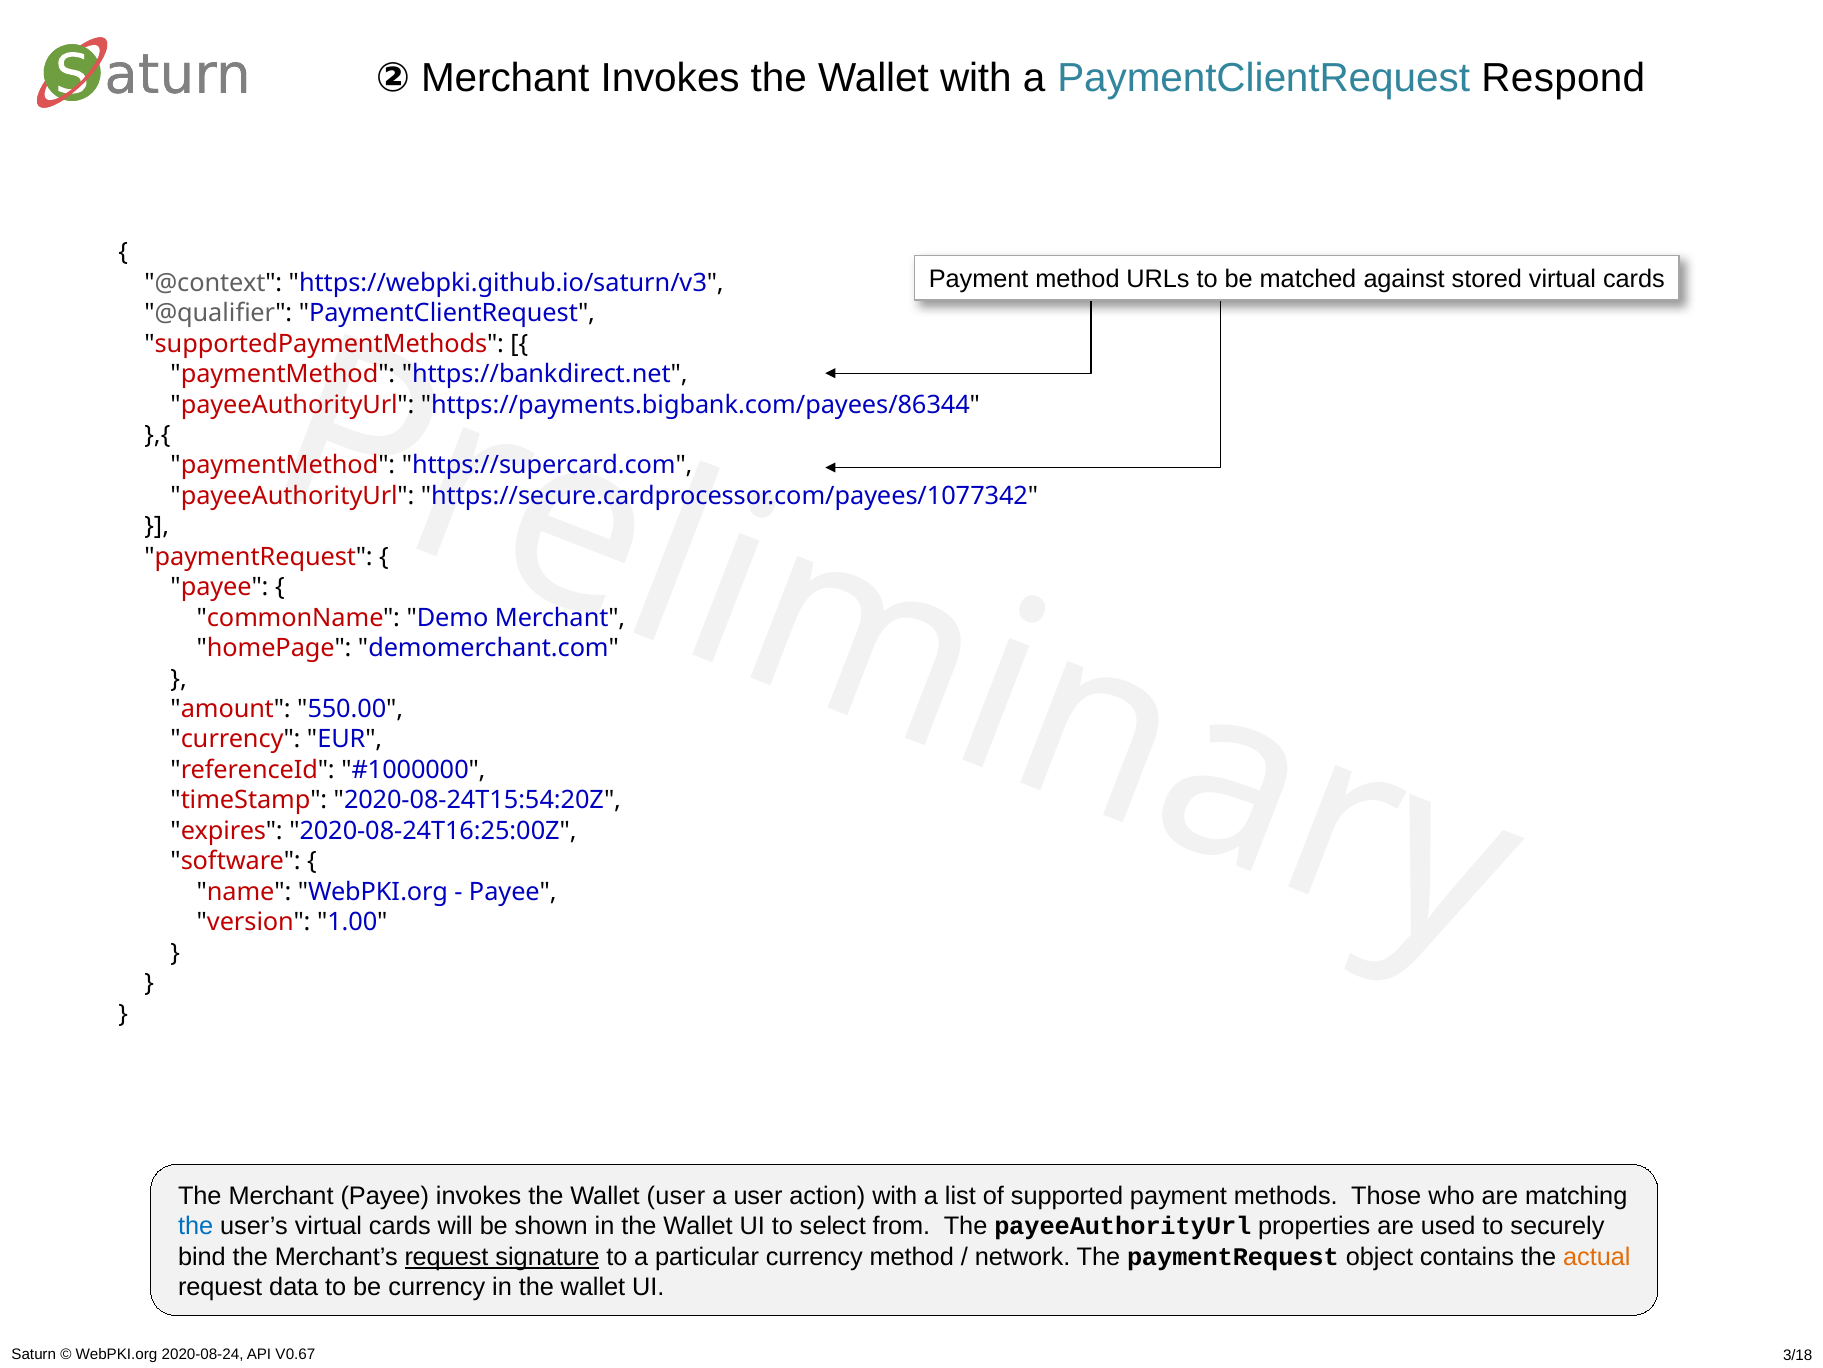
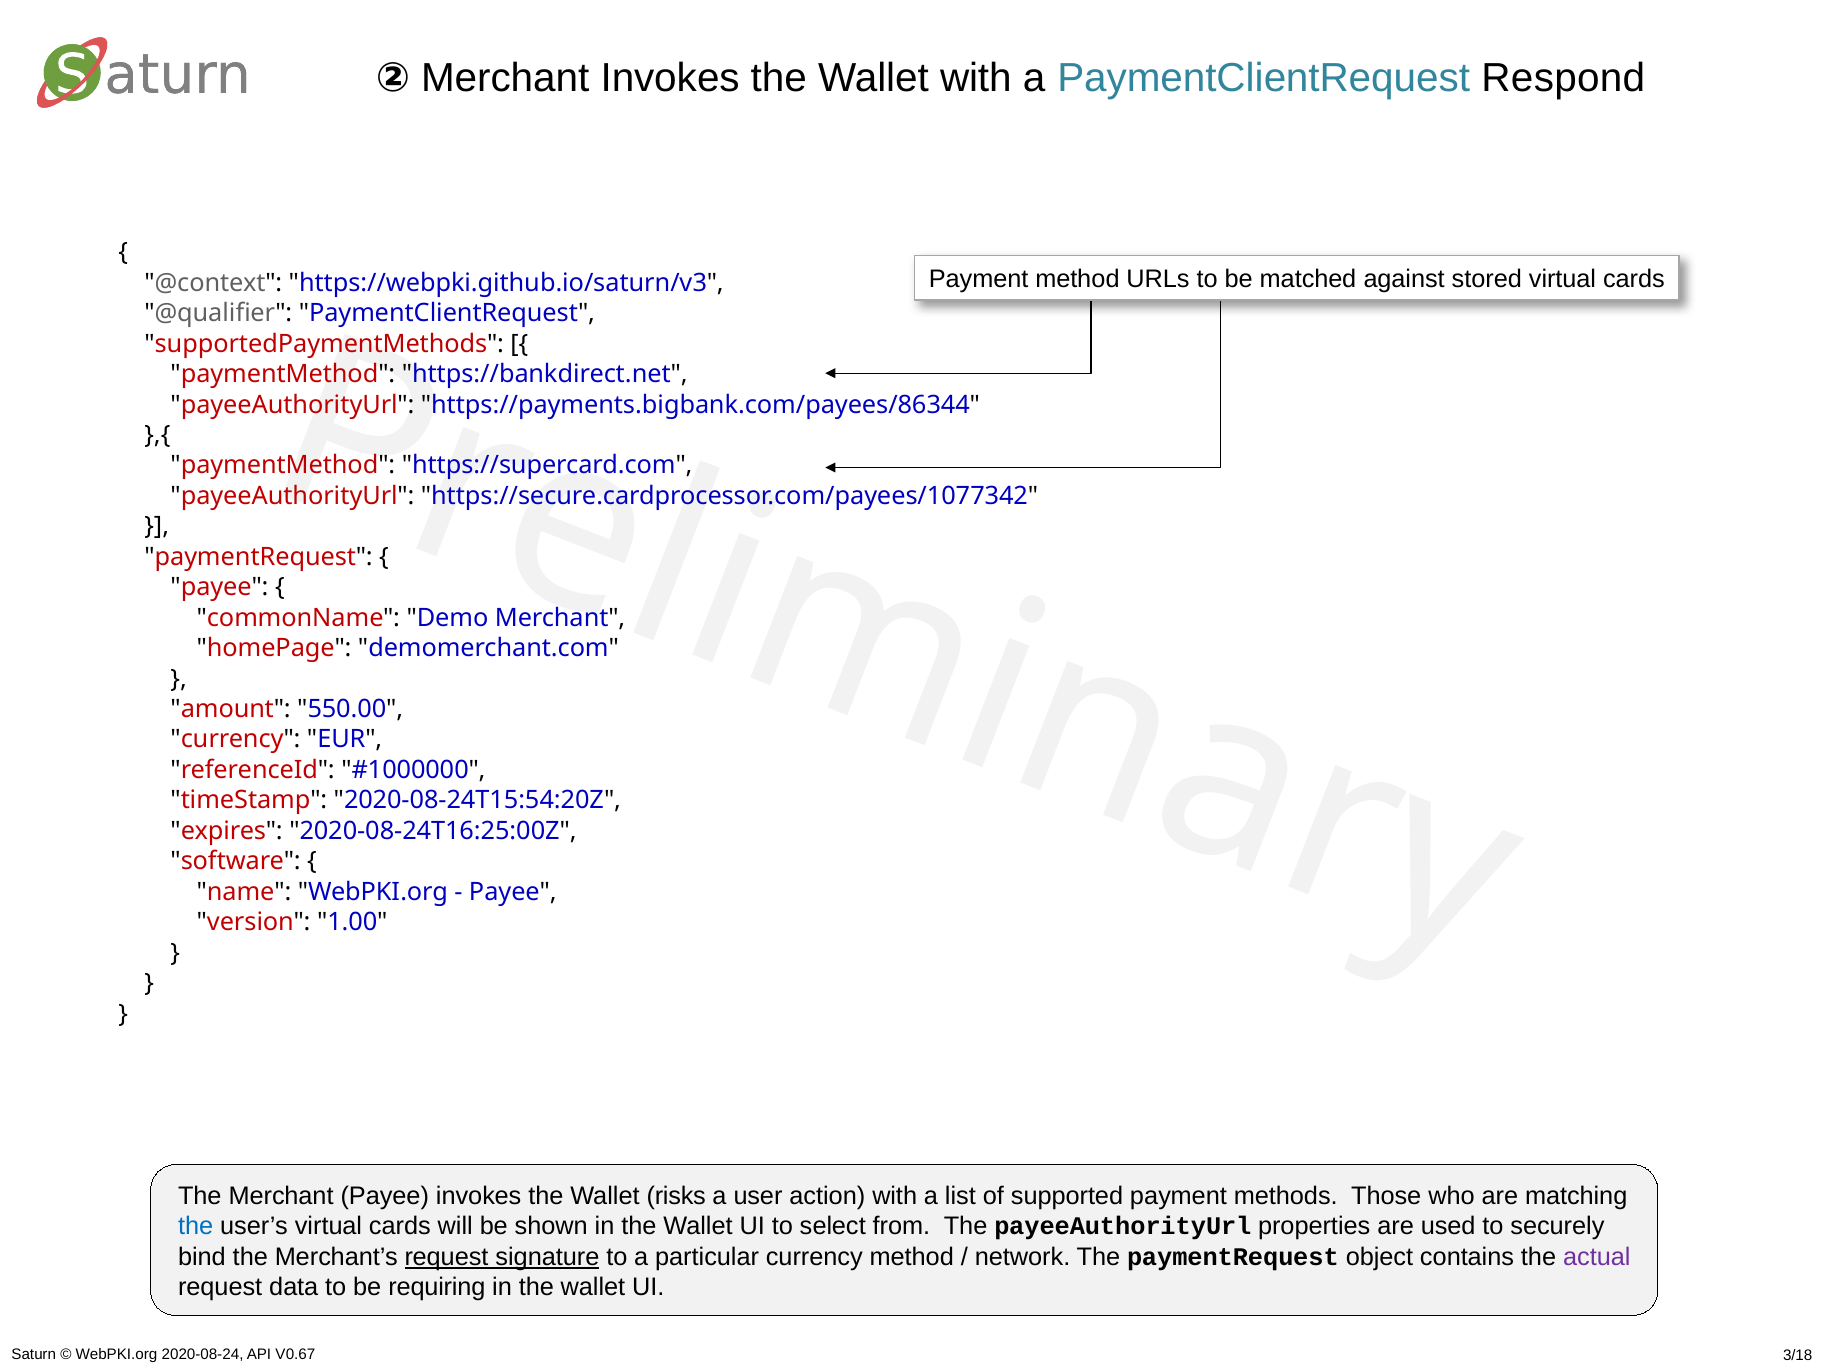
Wallet user: user -> risks
actual colour: orange -> purple
be currency: currency -> requiring
